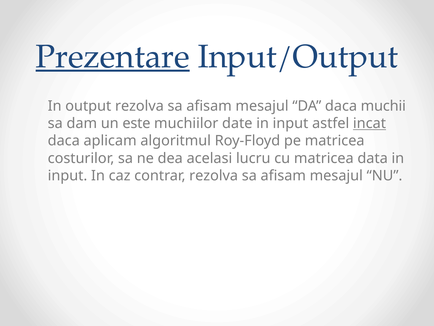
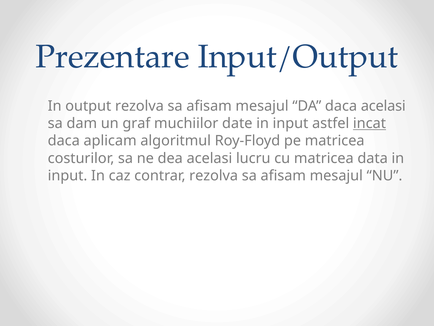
Prezentare underline: present -> none
daca muchii: muchii -> acelasi
este: este -> graf
